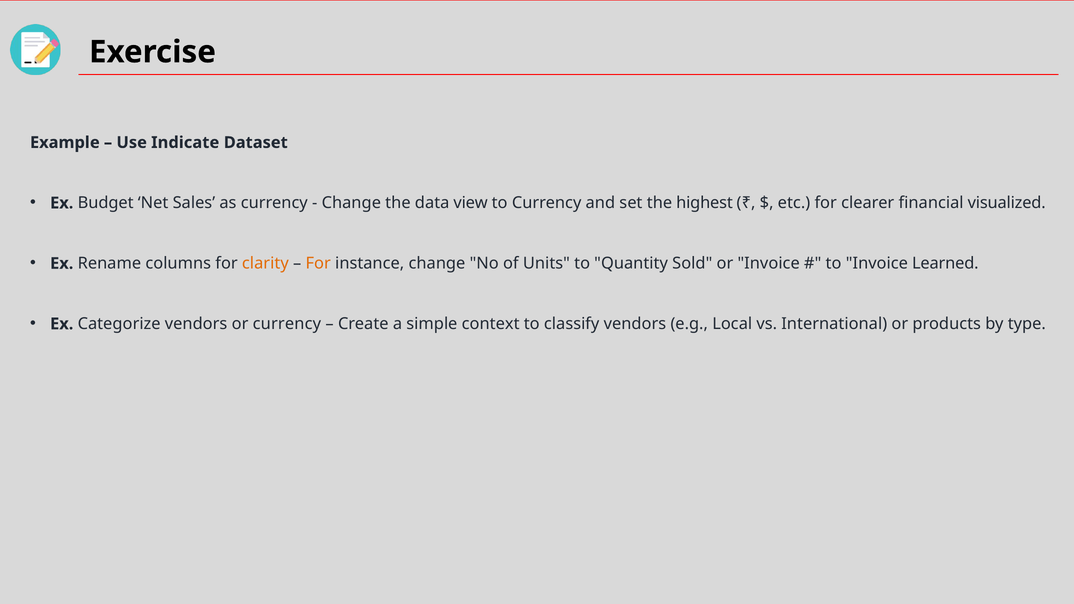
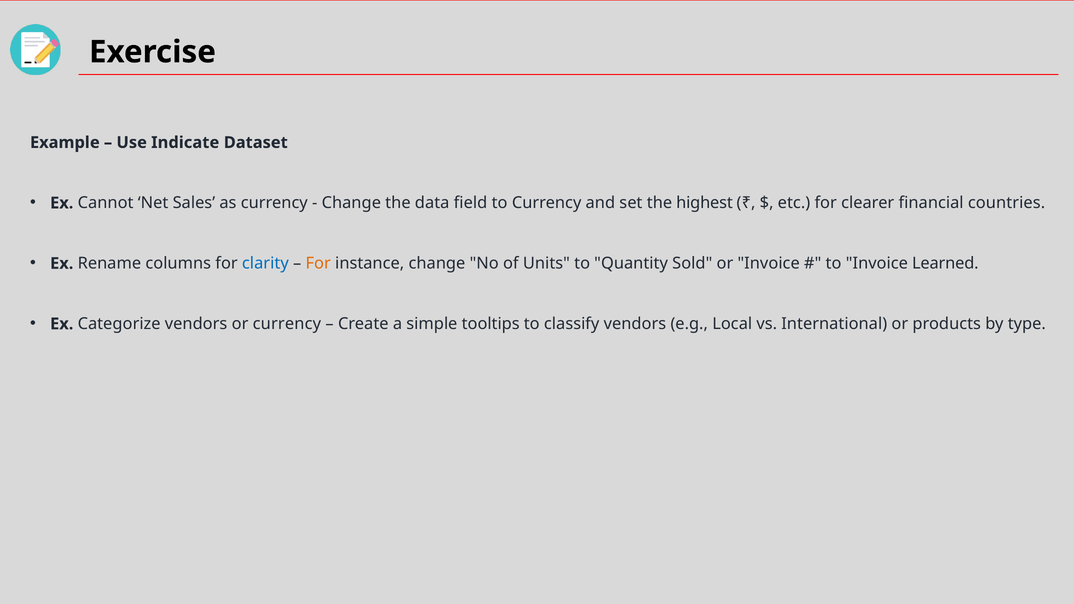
Budget: Budget -> Cannot
view: view -> field
visualized: visualized -> countries
clarity colour: orange -> blue
context: context -> tooltips
